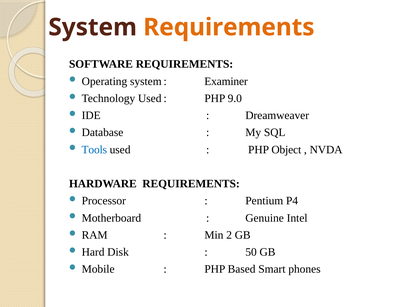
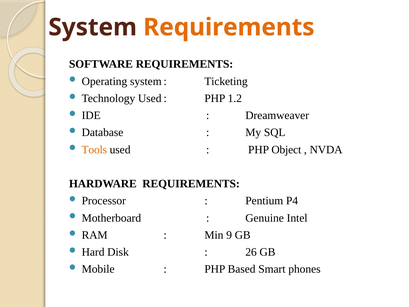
Examiner: Examiner -> Ticketing
9.0: 9.0 -> 1.2
Tools colour: blue -> orange
2: 2 -> 9
50: 50 -> 26
